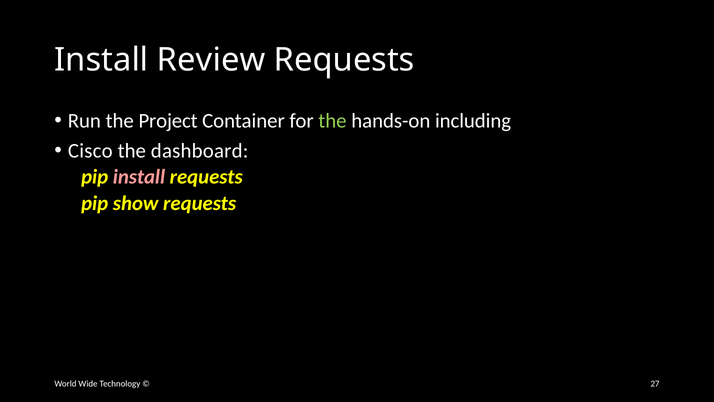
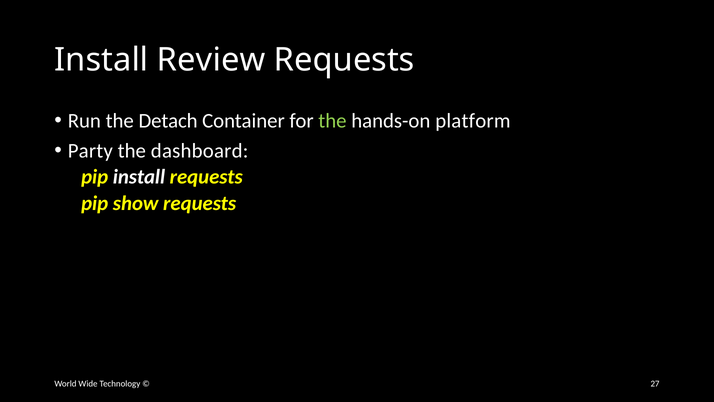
Project: Project -> Detach
including: including -> platform
Cisco: Cisco -> Party
install at (139, 177) colour: pink -> white
